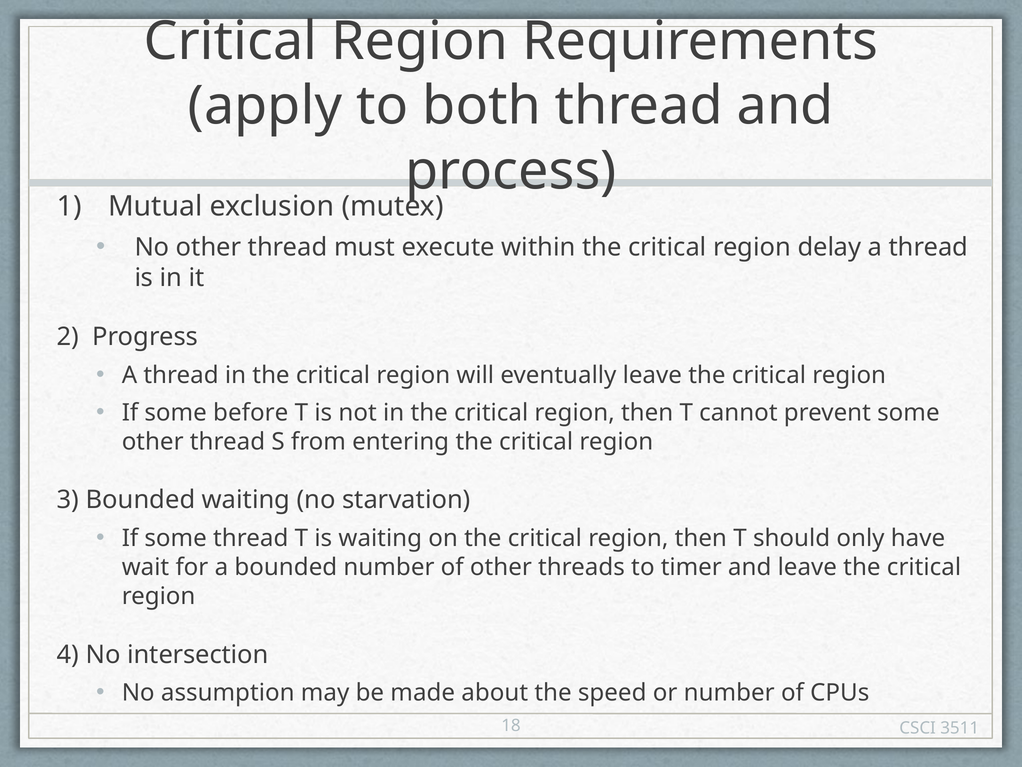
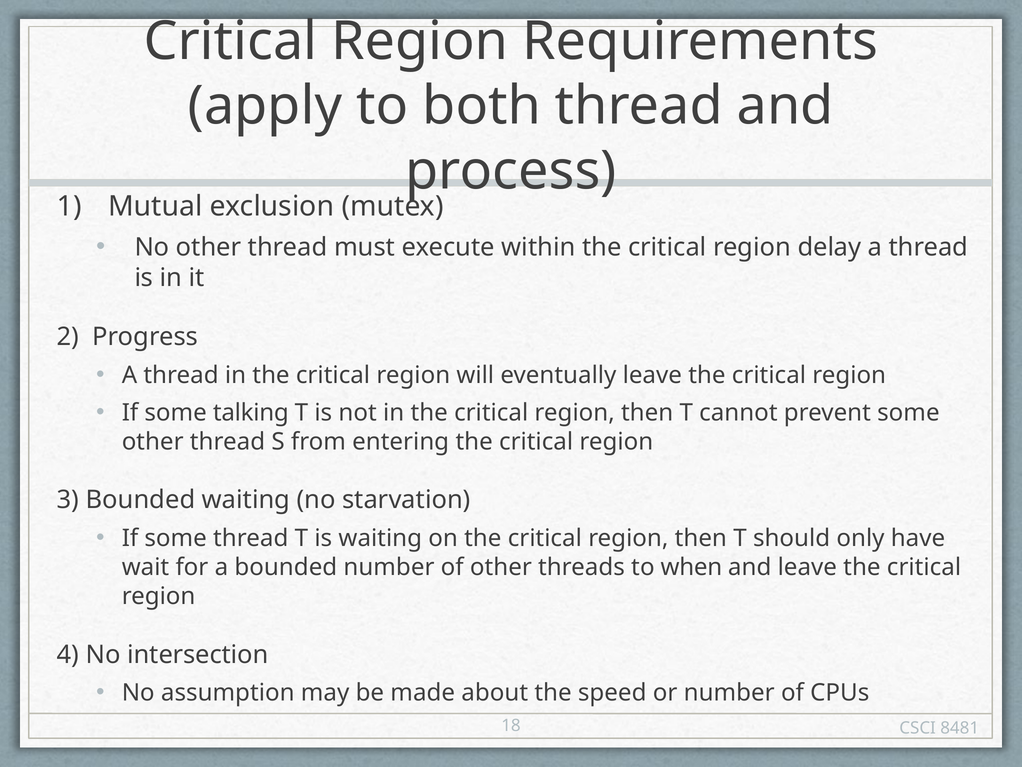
before: before -> talking
timer: timer -> when
3511: 3511 -> 8481
